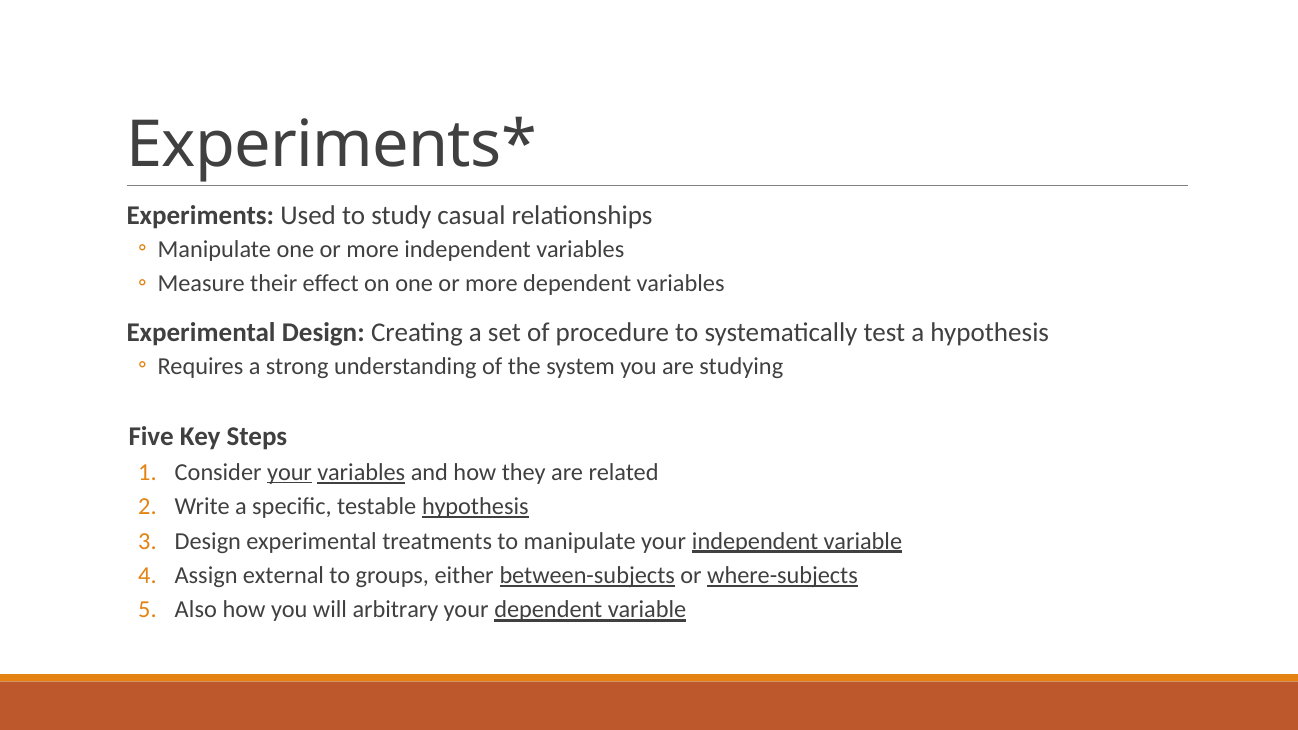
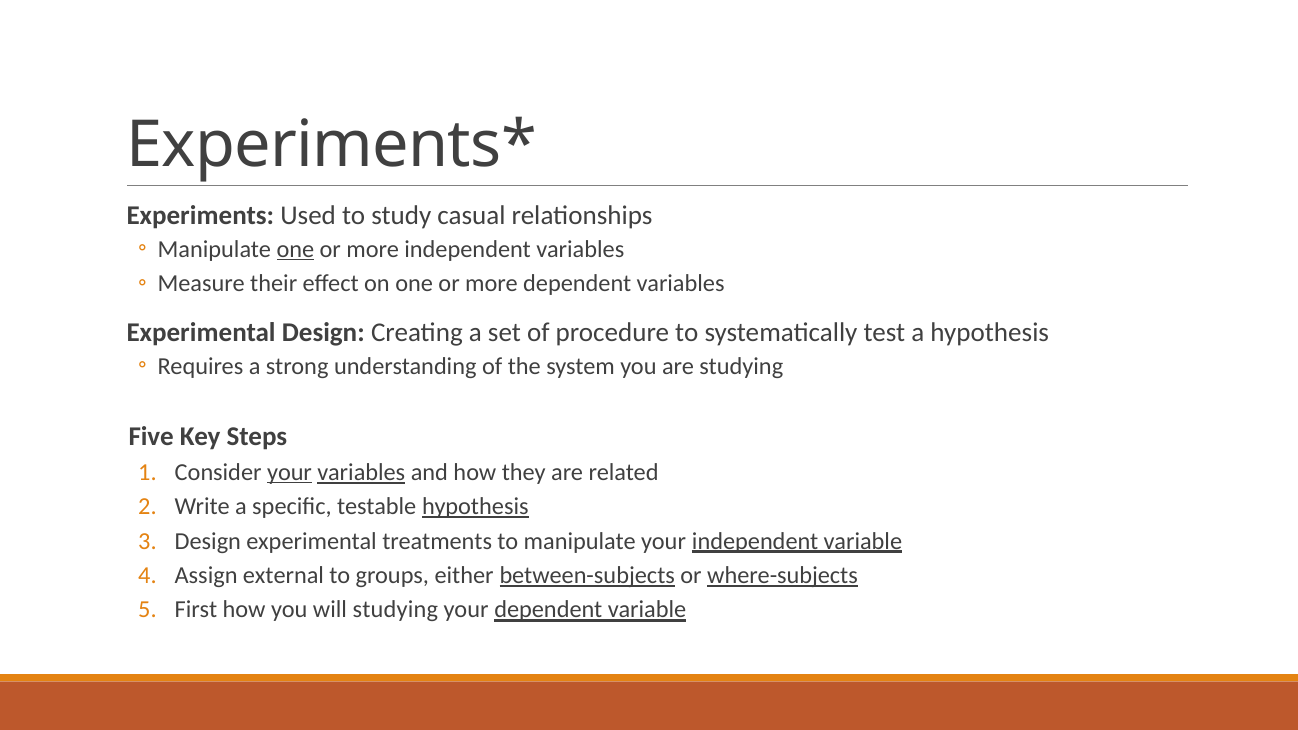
one at (295, 249) underline: none -> present
Also: Also -> First
will arbitrary: arbitrary -> studying
